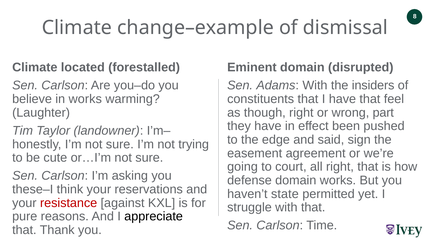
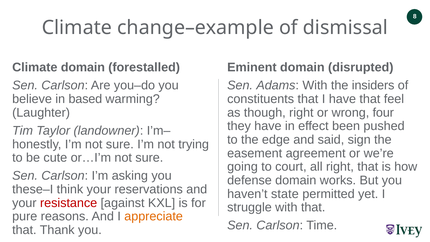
Climate located: located -> domain
in works: works -> based
part: part -> four
appreciate colour: black -> orange
